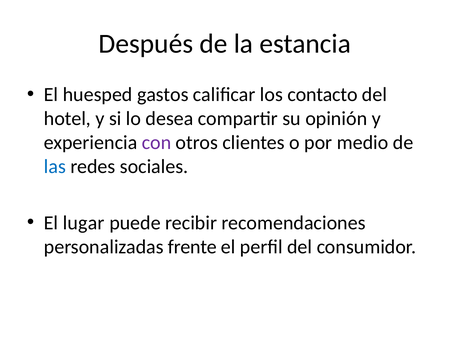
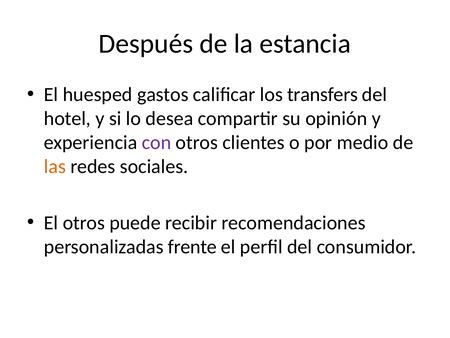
contacto: contacto -> transfers
las colour: blue -> orange
El lugar: lugar -> otros
